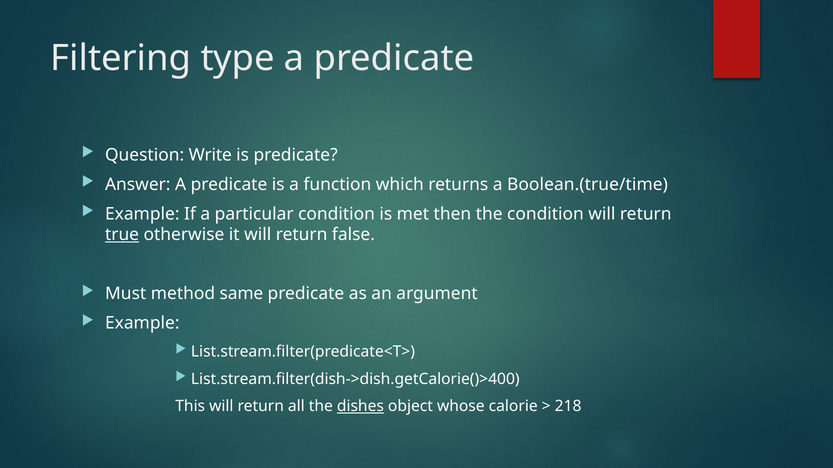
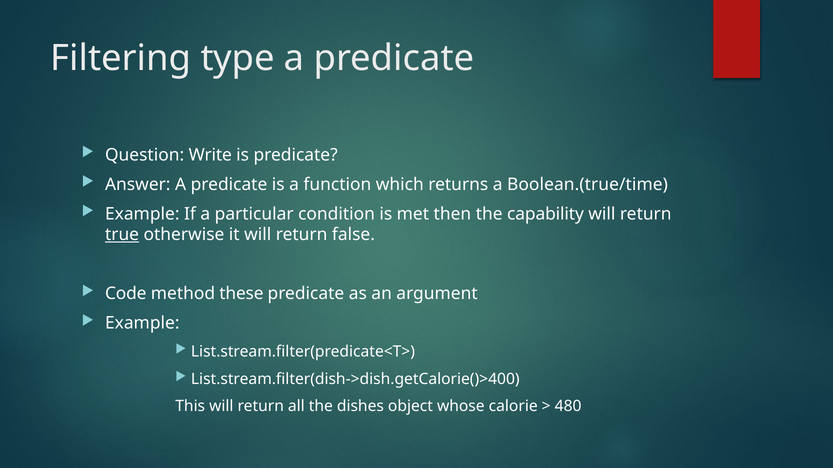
the condition: condition -> capability
Must: Must -> Code
same: same -> these
dishes underline: present -> none
218: 218 -> 480
